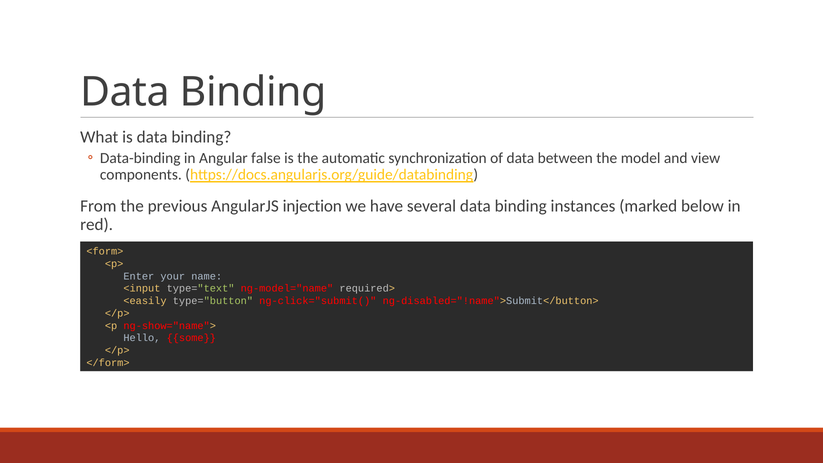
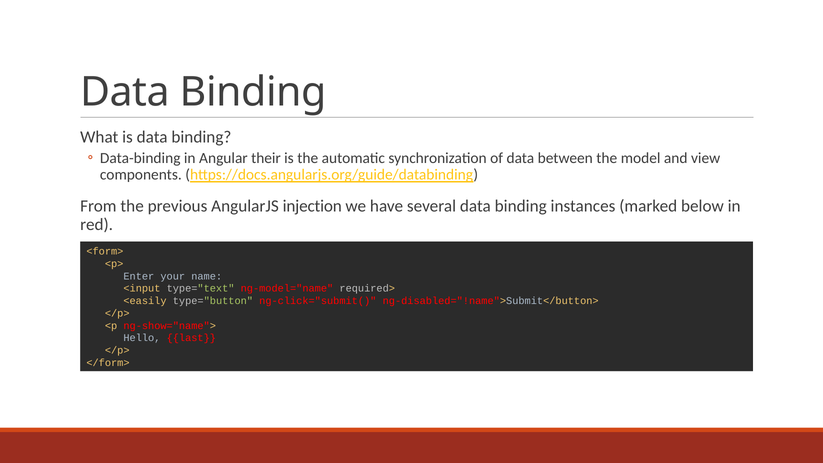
false: false -> their
some: some -> last
